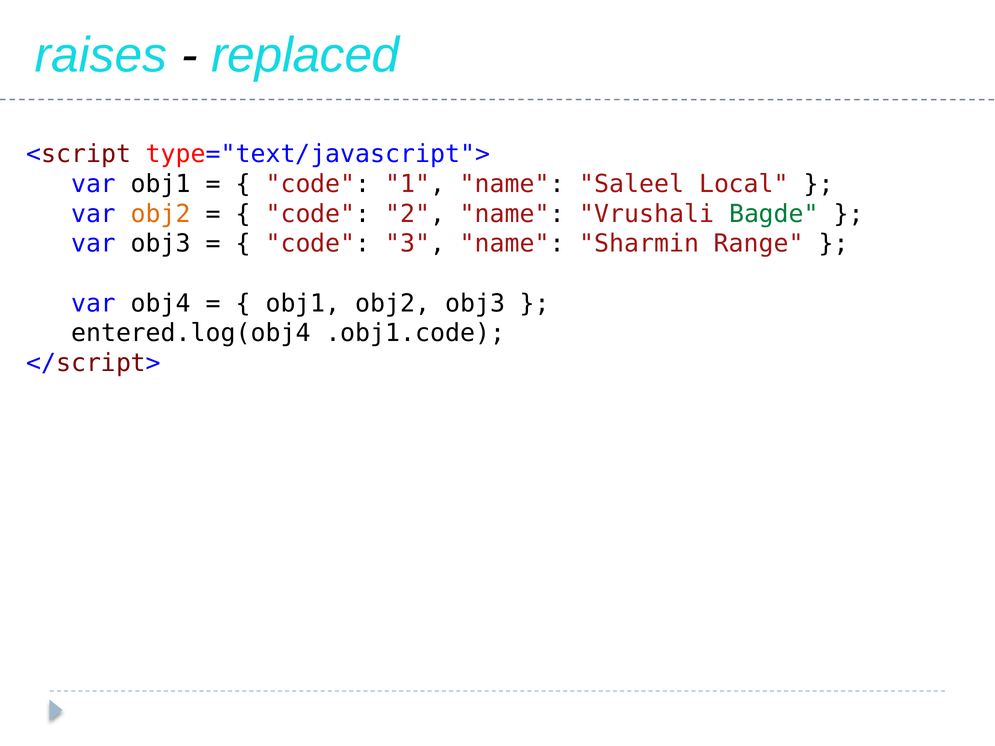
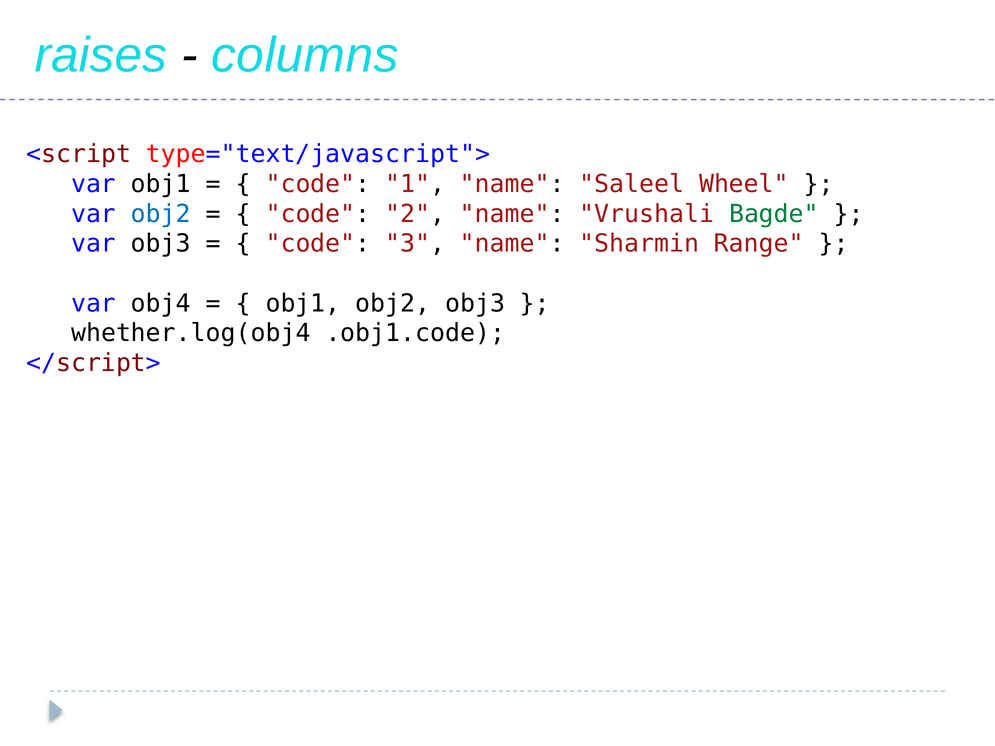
replaced: replaced -> columns
Local: Local -> Wheel
obj2 at (161, 214) colour: orange -> blue
entered.log(obj4: entered.log(obj4 -> whether.log(obj4
